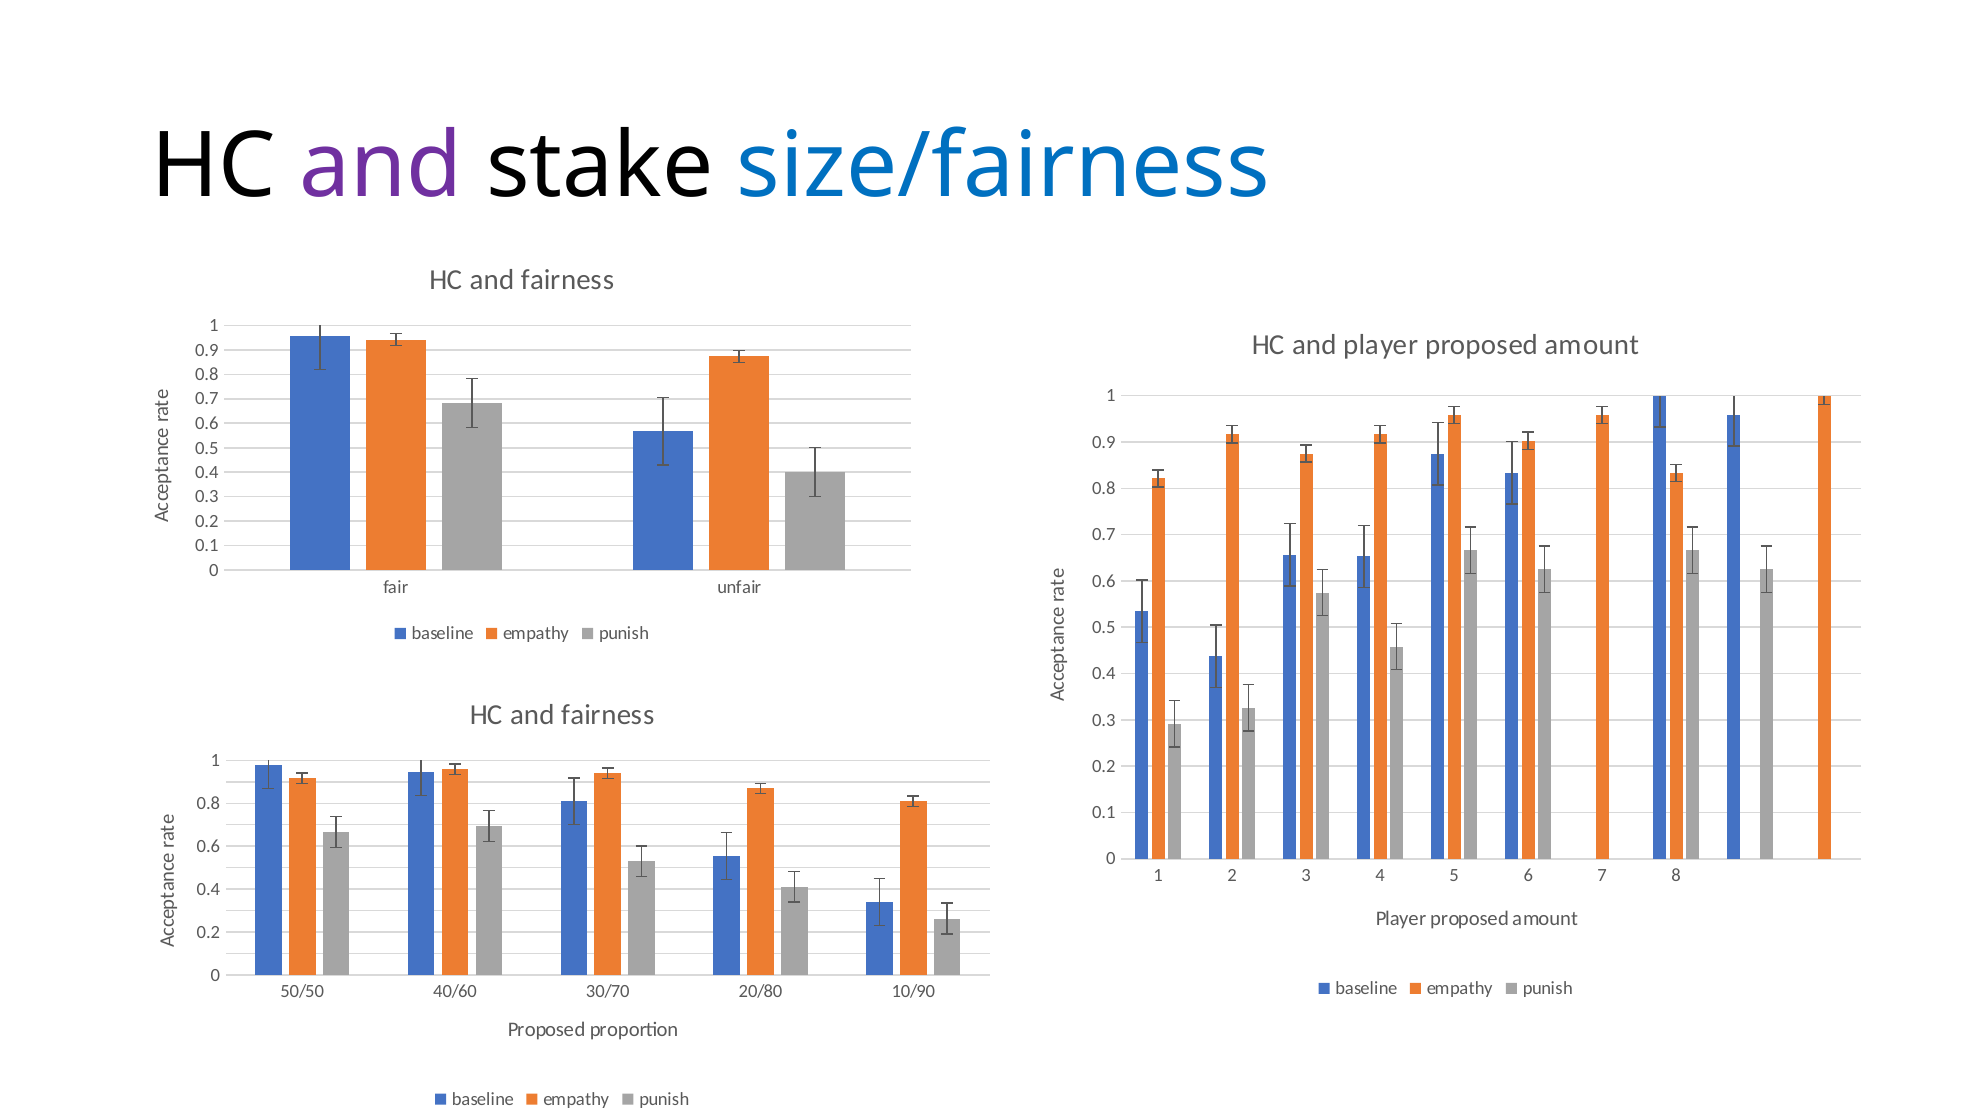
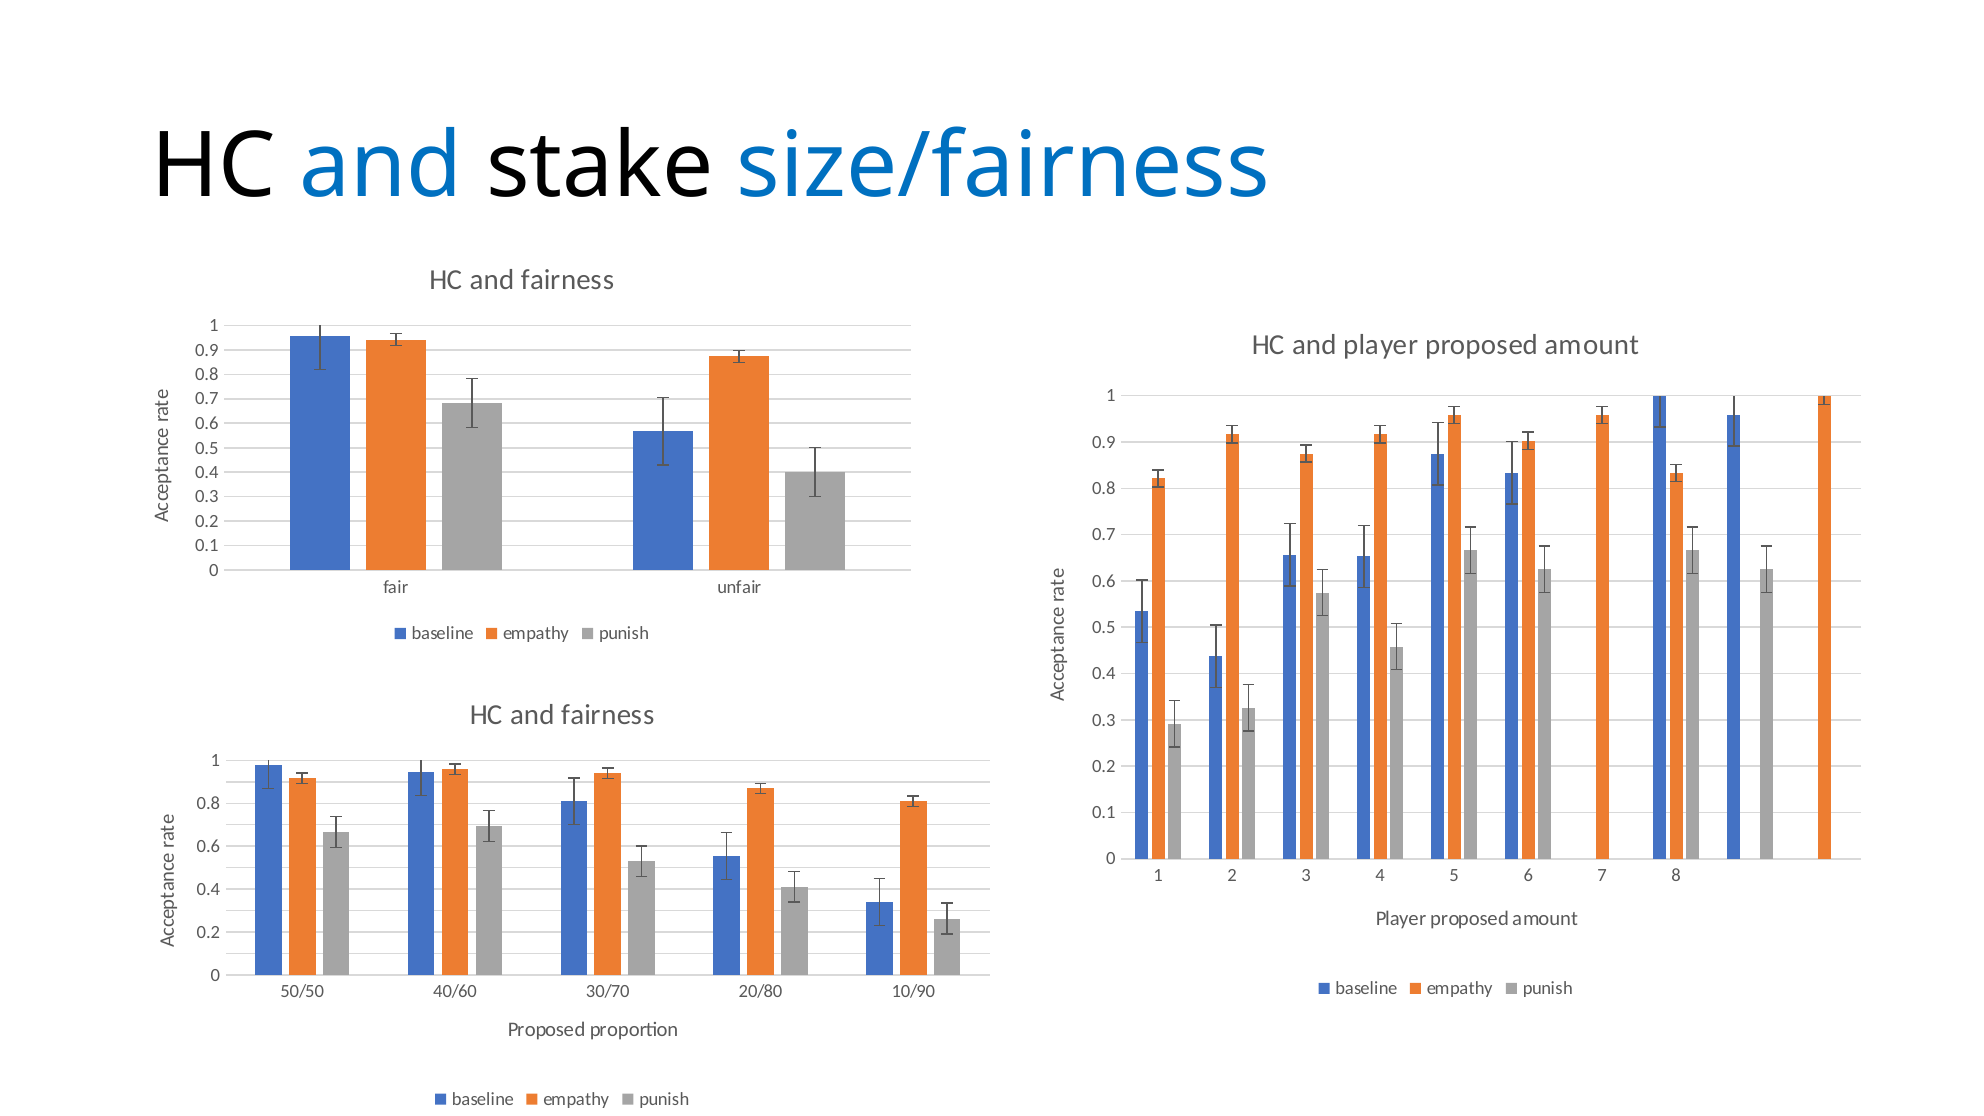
and at (381, 167) colour: purple -> blue
